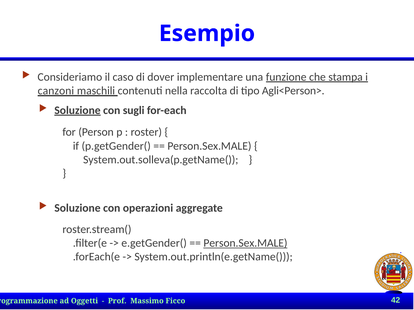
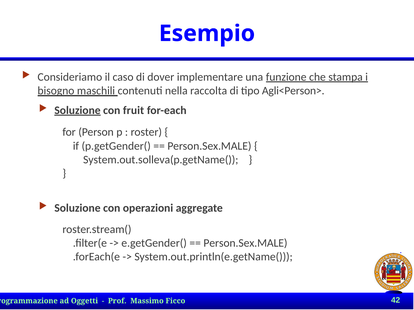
canzoni: canzoni -> bisogno
sugli: sugli -> fruit
Person.Sex.MALE at (245, 243) underline: present -> none
